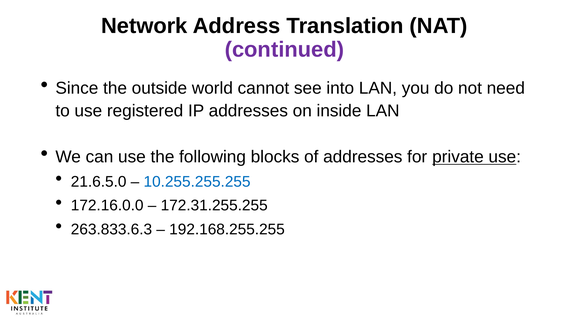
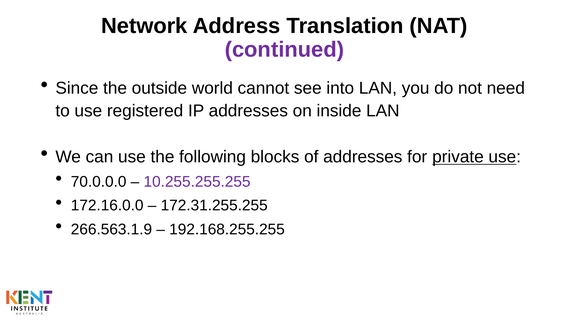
21.6.5.0: 21.6.5.0 -> 70.0.0.0
10.255.255.255 colour: blue -> purple
263.833.6.3: 263.833.6.3 -> 266.563.1.9
